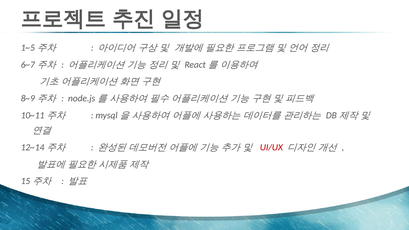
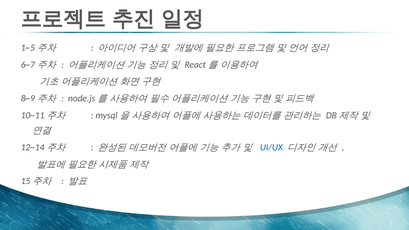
UI/UX colour: red -> blue
